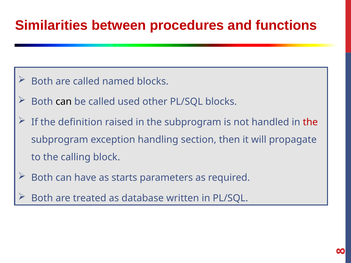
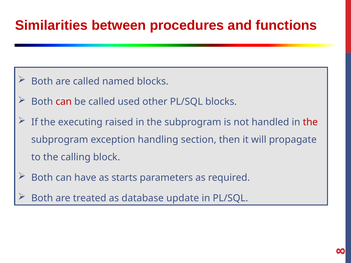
can at (64, 102) colour: black -> red
definition: definition -> executing
written: written -> update
